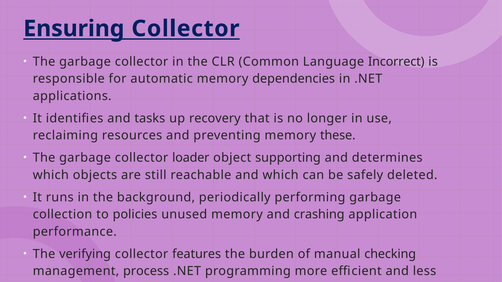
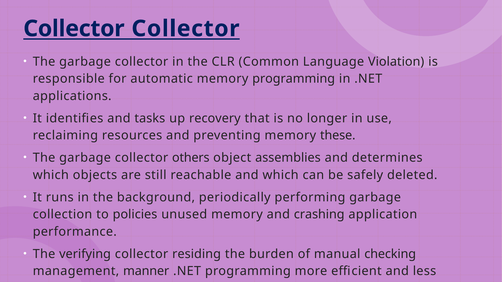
Ensuring at (74, 29): Ensuring -> Collector
Incorrect: Incorrect -> Violation
memory dependencies: dependencies -> programming
loader: loader -> others
supporting: supporting -> assemblies
features: features -> residing
process: process -> manner
